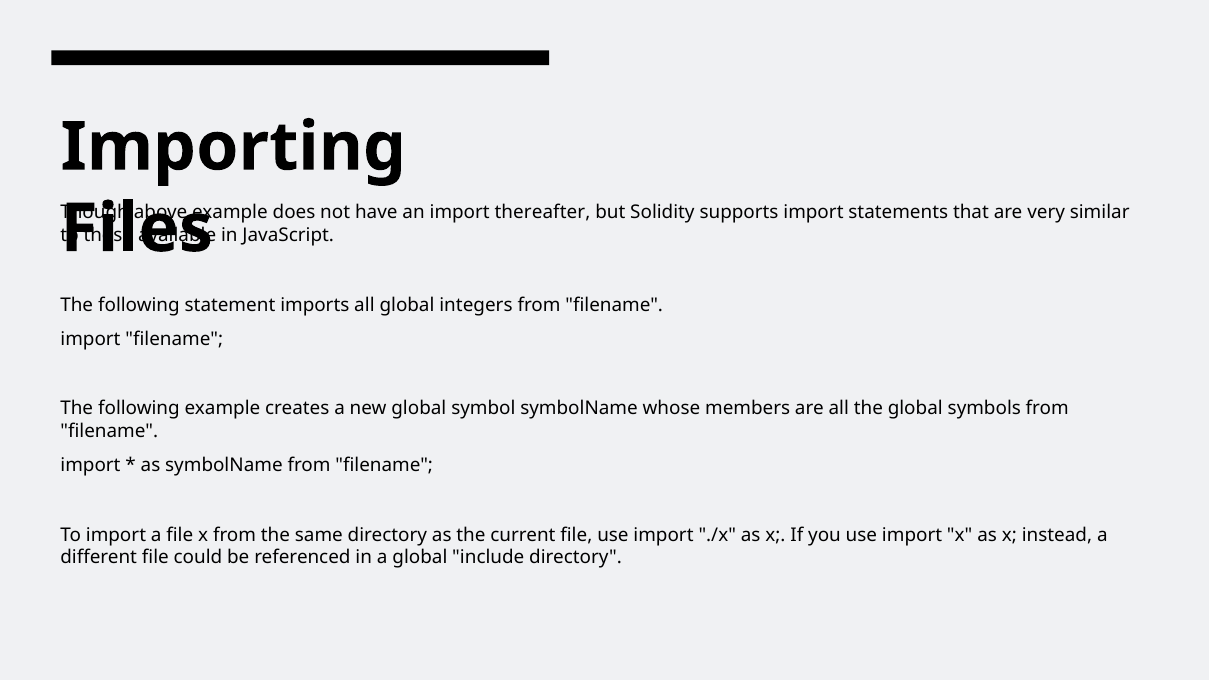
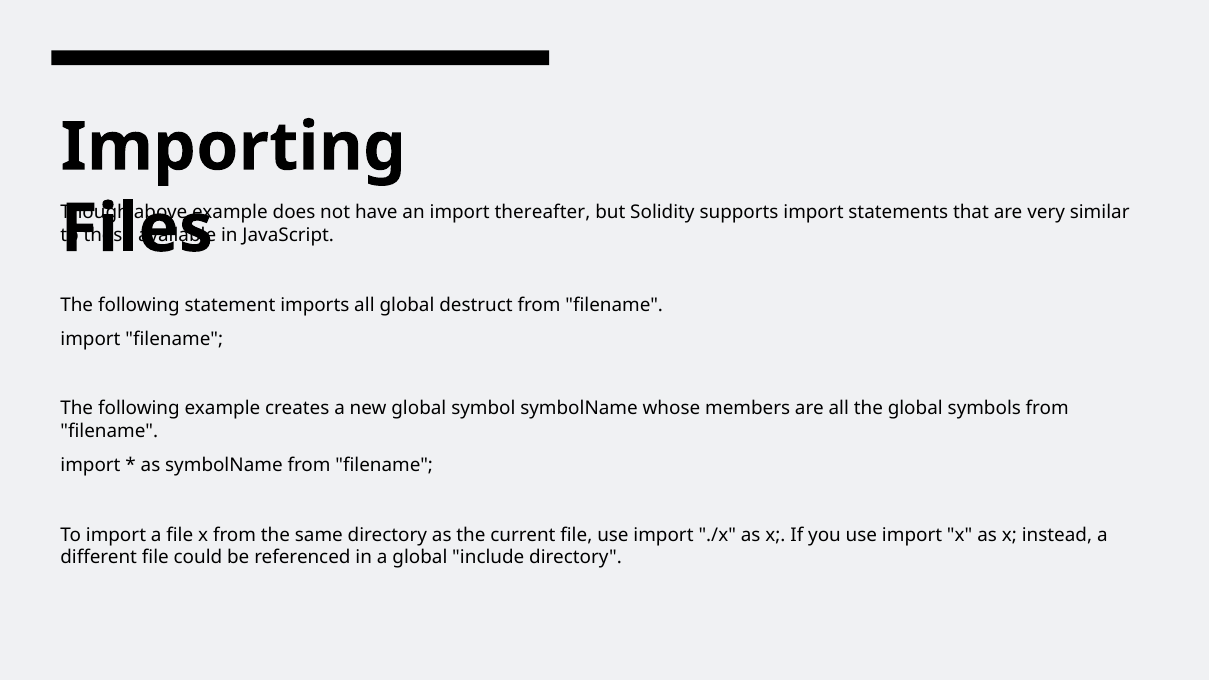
integers: integers -> destruct
